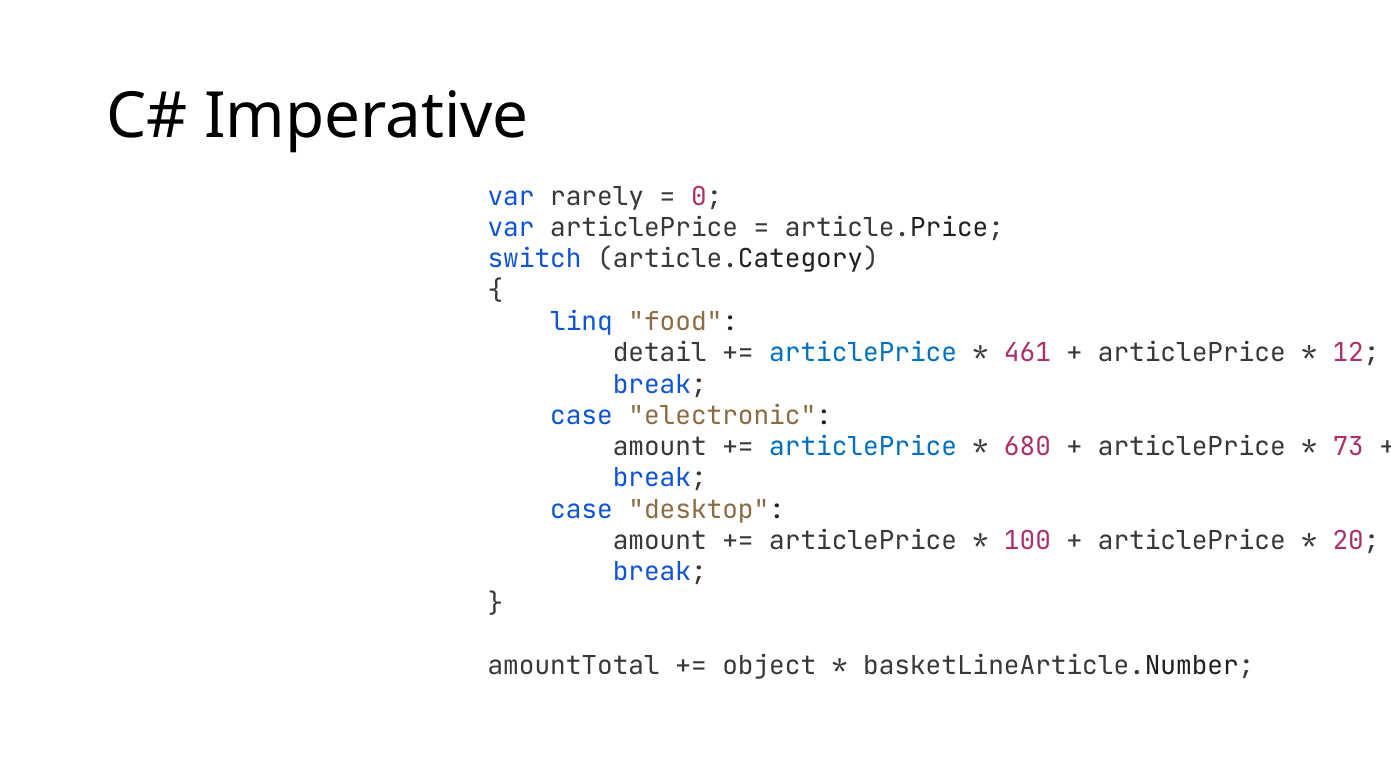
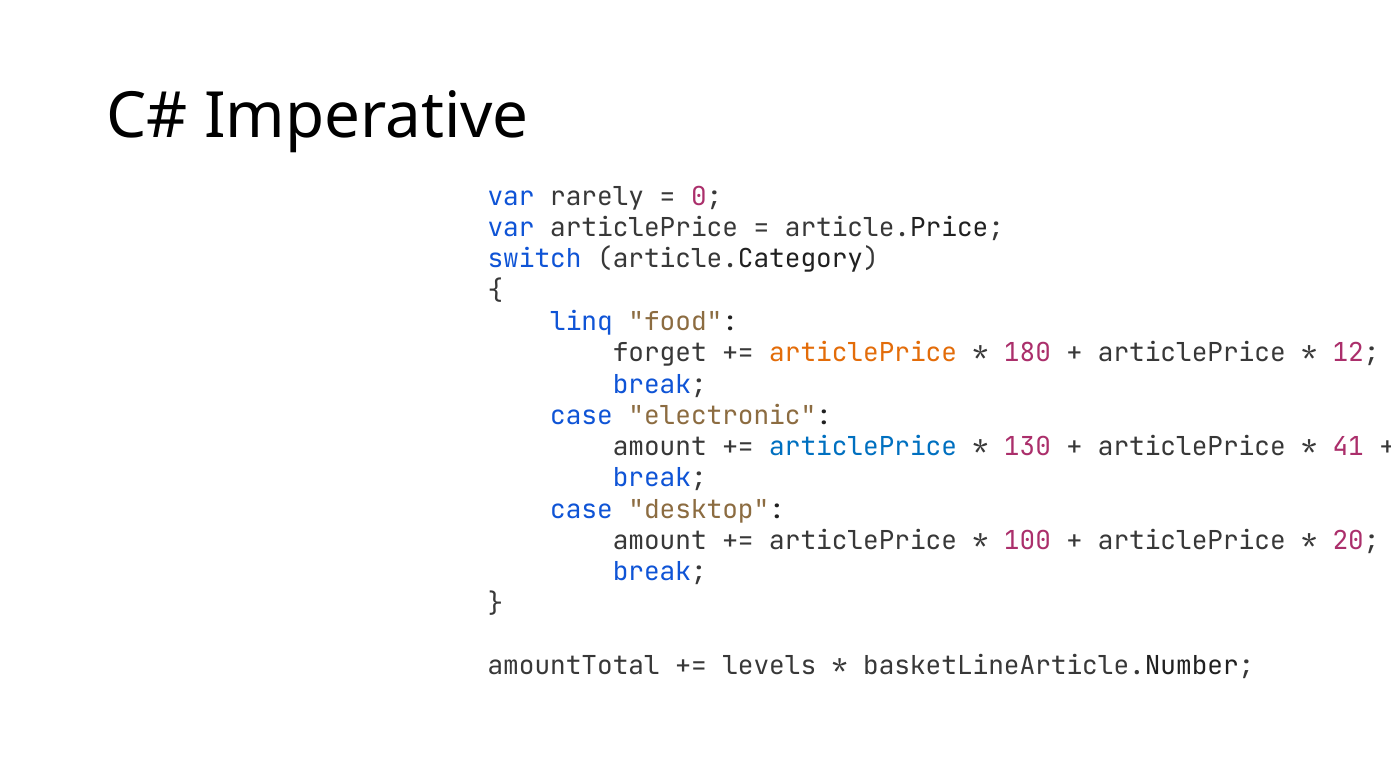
detail: detail -> forget
articlePrice at (863, 353) colour: blue -> orange
461: 461 -> 180
680: 680 -> 130
73: 73 -> 41
object: object -> levels
